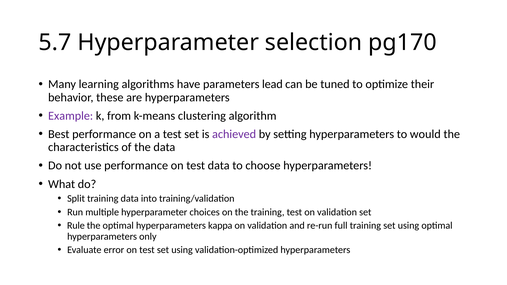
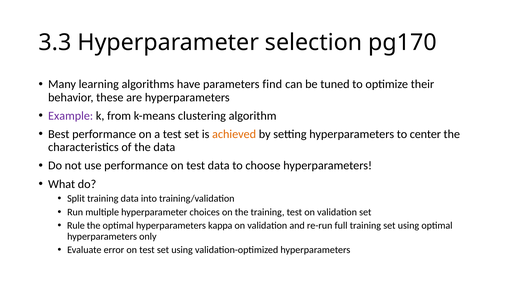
5.7: 5.7 -> 3.3
lead: lead -> find
achieved colour: purple -> orange
would: would -> center
